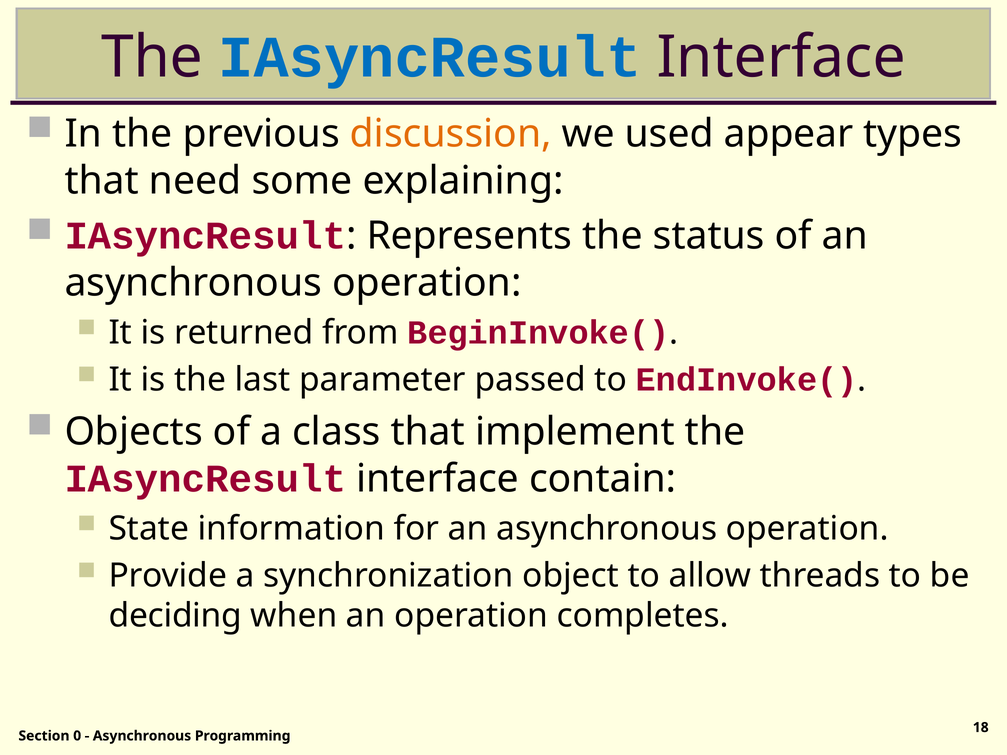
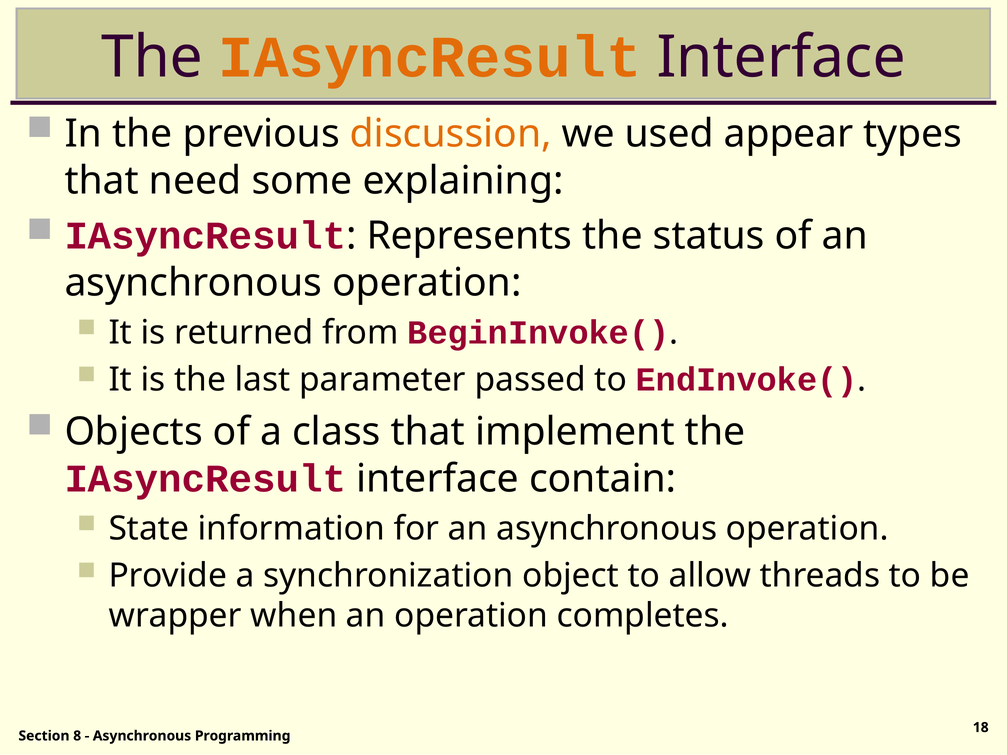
IAsyncResult at (430, 58) colour: blue -> orange
deciding: deciding -> wrapper
0: 0 -> 8
